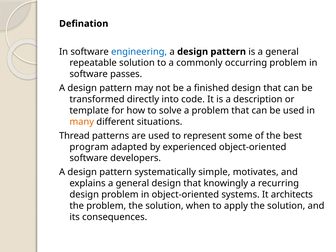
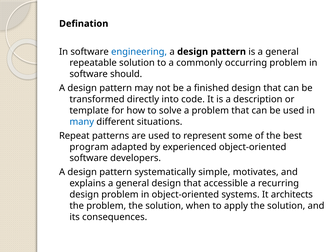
passes: passes -> should
many colour: orange -> blue
Thread: Thread -> Repeat
knowingly: knowingly -> accessible
